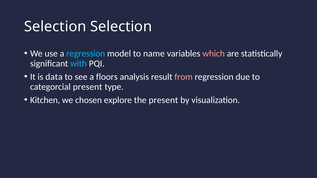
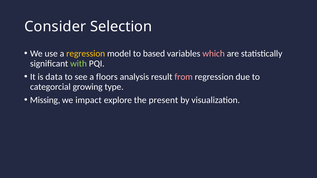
Selection at (55, 27): Selection -> Consider
regression at (86, 54) colour: light blue -> yellow
name: name -> based
with colour: light blue -> light green
categorcial present: present -> growing
Kitchen: Kitchen -> Missing
chosen: chosen -> impact
